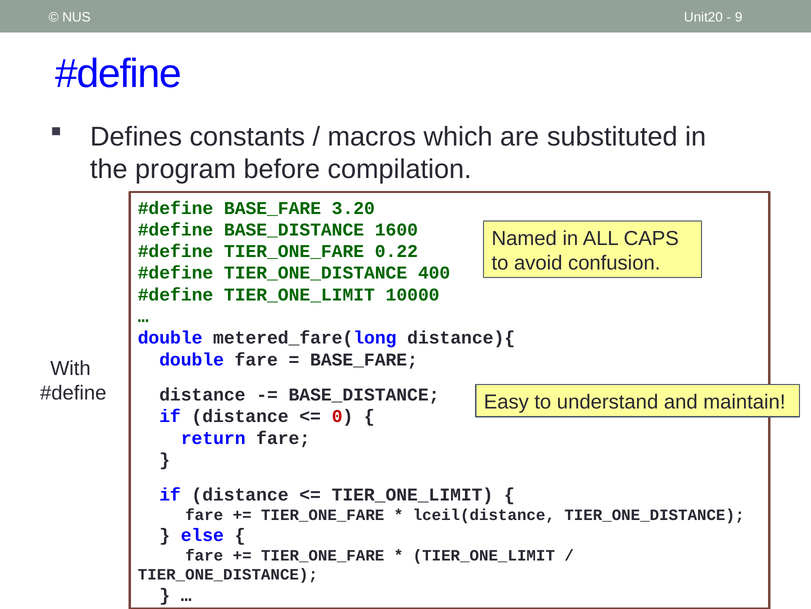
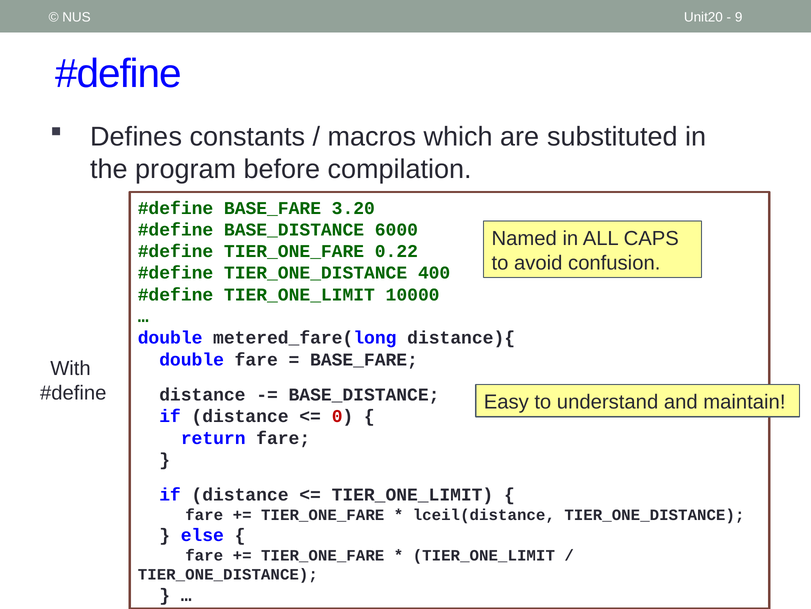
1600: 1600 -> 6000
